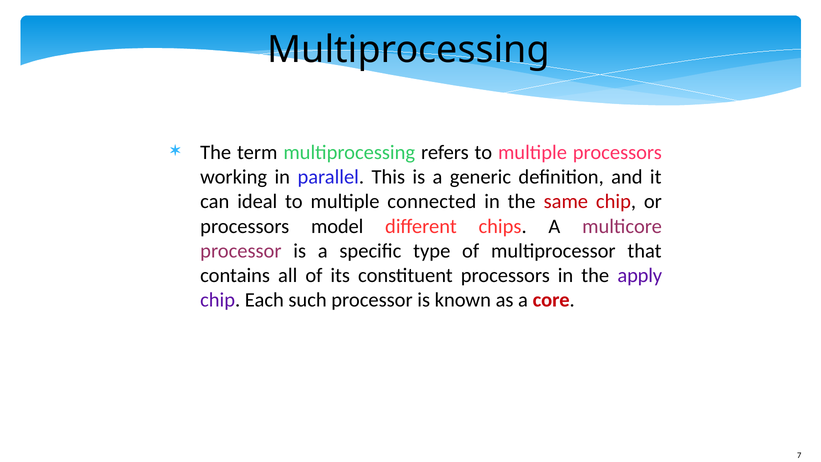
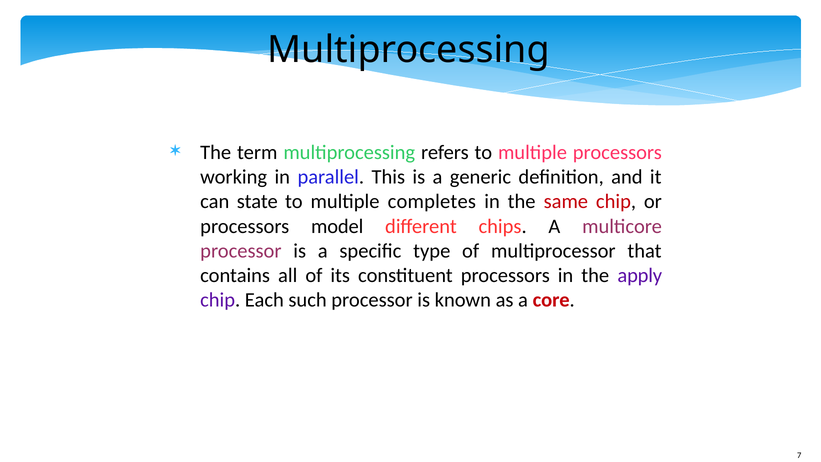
ideal: ideal -> state
connected: connected -> completes
